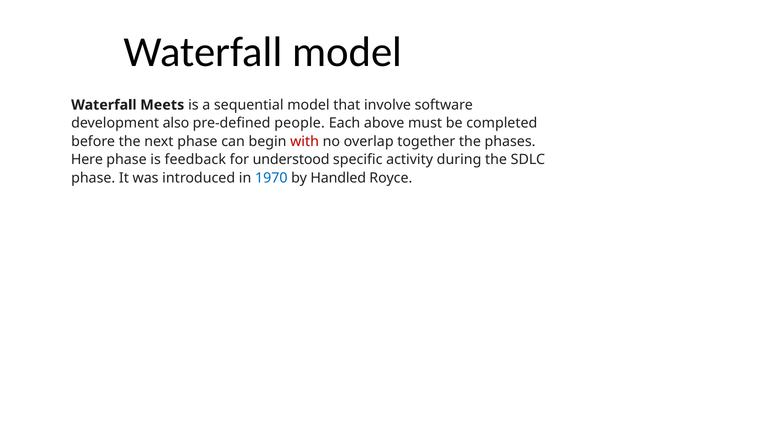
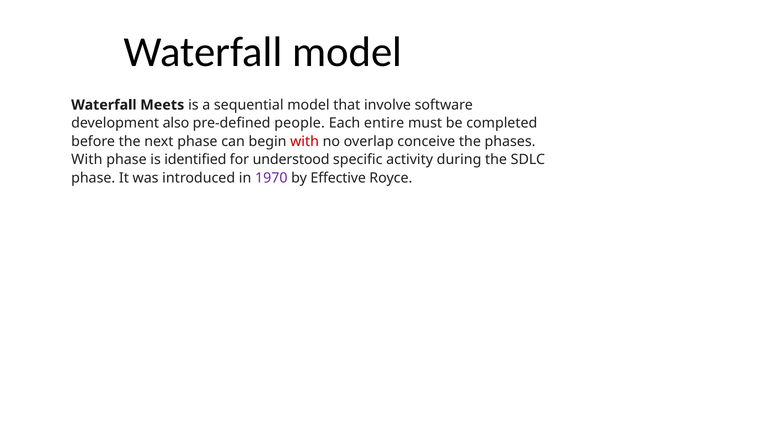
above: above -> entire
together: together -> conceive
Here at (87, 160): Here -> With
feedback: feedback -> identified
1970 colour: blue -> purple
Handled: Handled -> Effective
